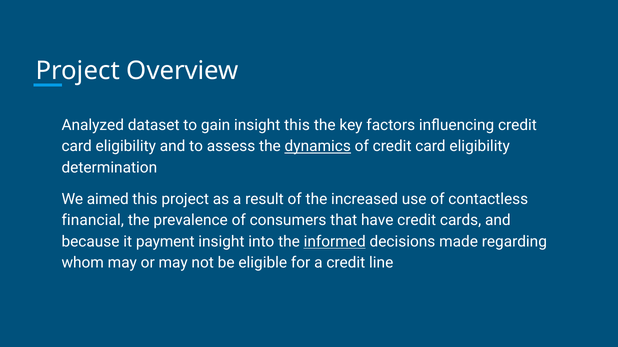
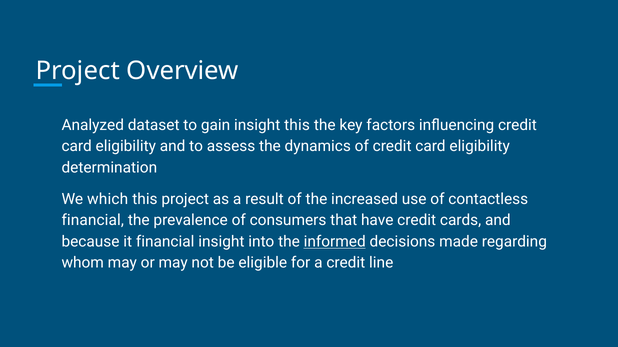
dynamics underline: present -> none
aimed: aimed -> which
it payment: payment -> financial
